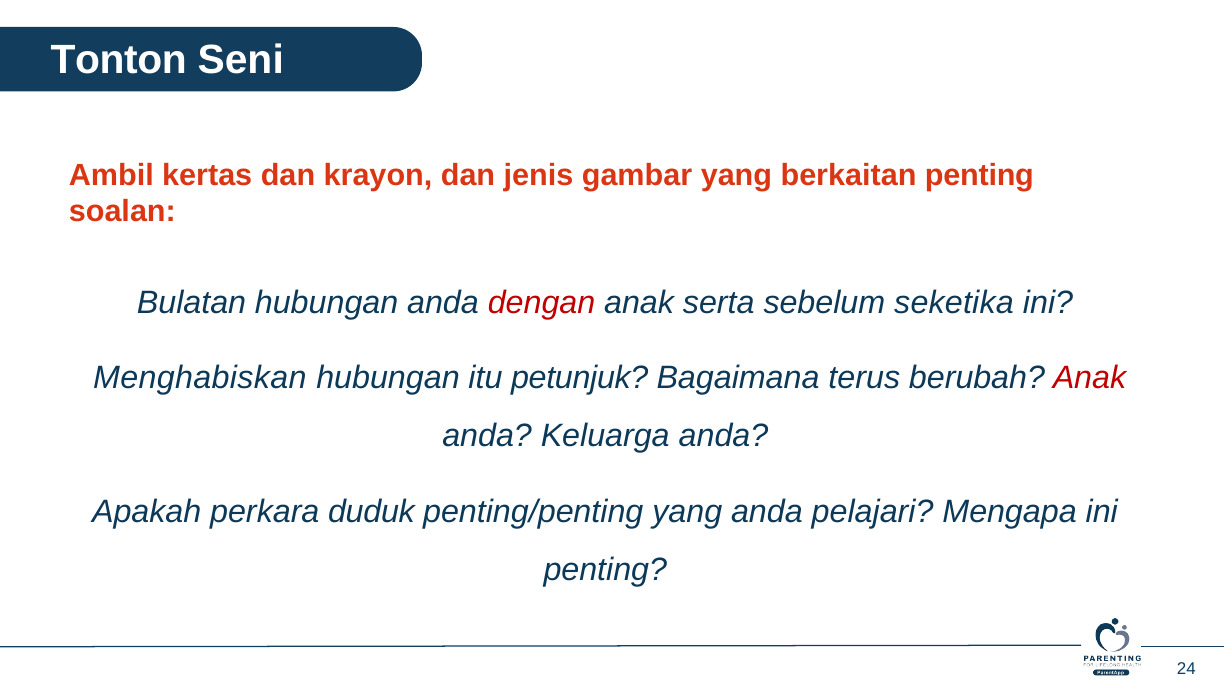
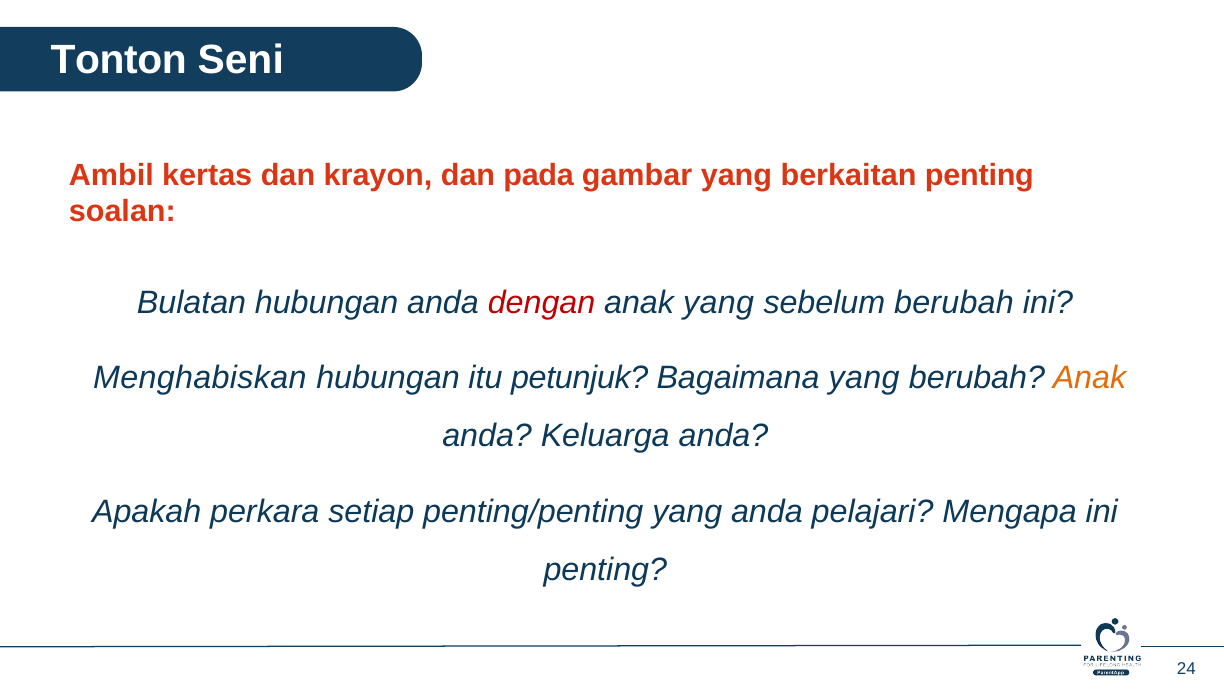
jenis: jenis -> pada
anak serta: serta -> yang
sebelum seketika: seketika -> berubah
Bagaimana terus: terus -> yang
Anak at (1090, 378) colour: red -> orange
duduk: duduk -> setiap
